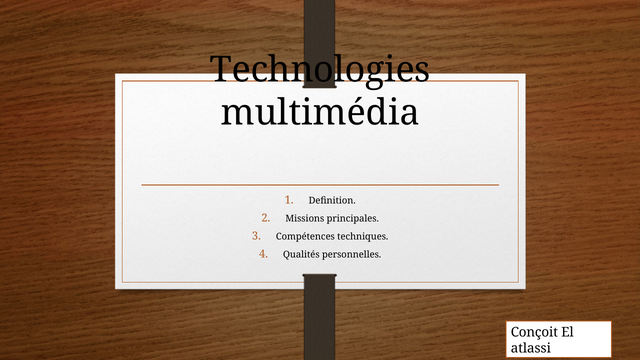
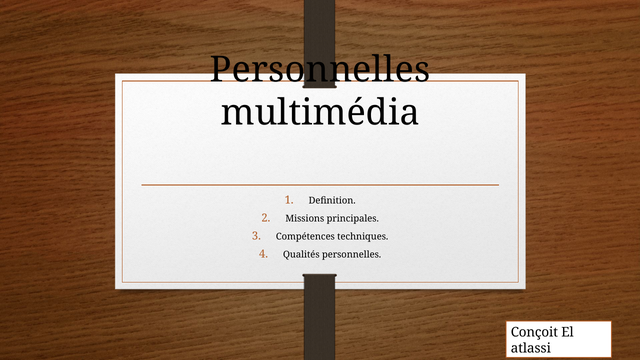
Technologies at (320, 70): Technologies -> Personnelles
